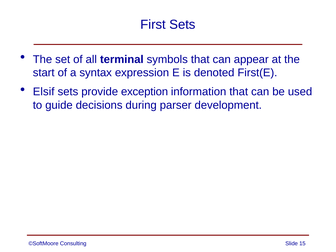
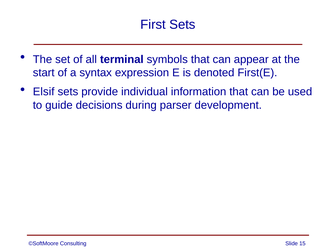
exception: exception -> individual
